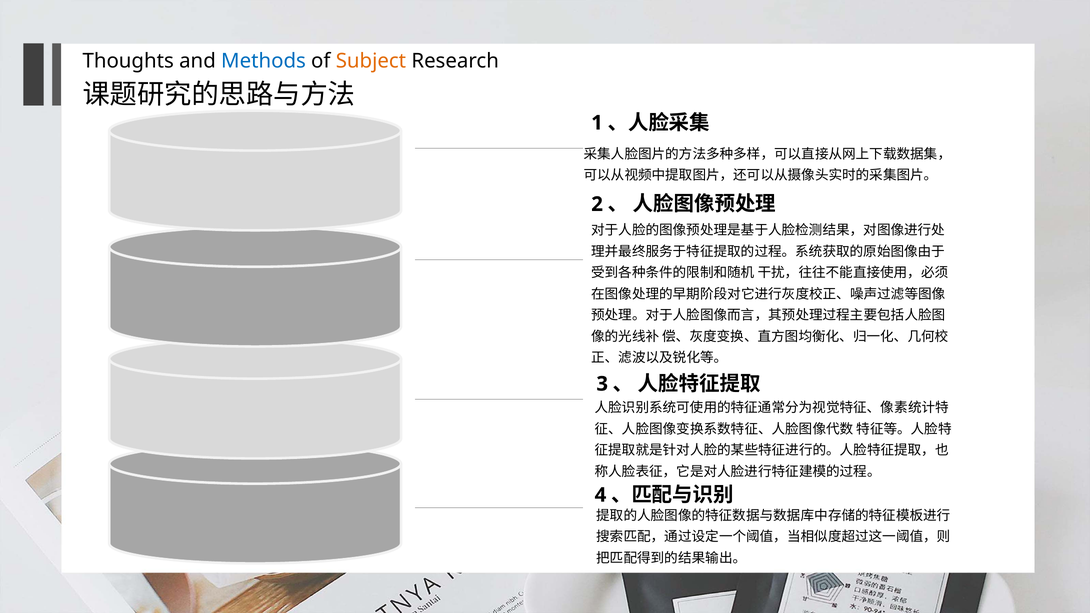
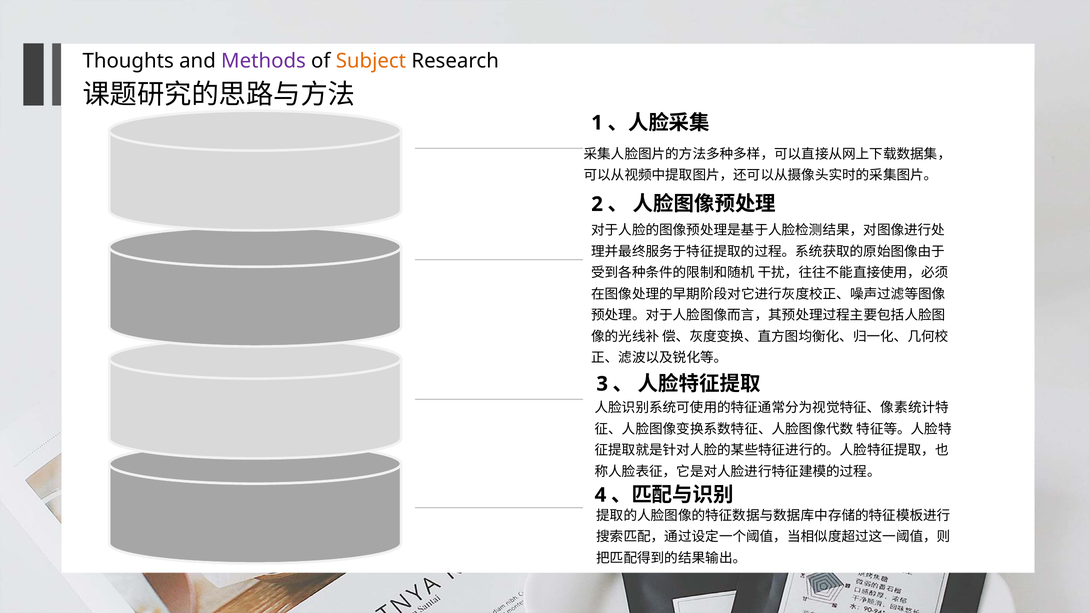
Methods colour: blue -> purple
